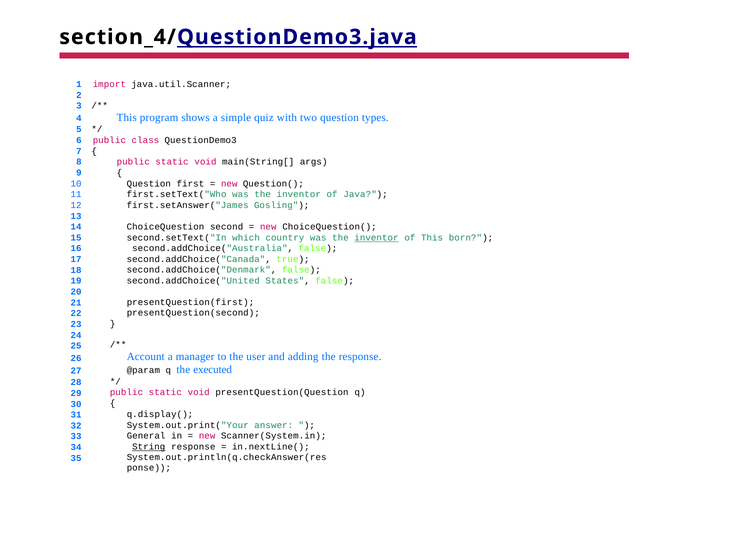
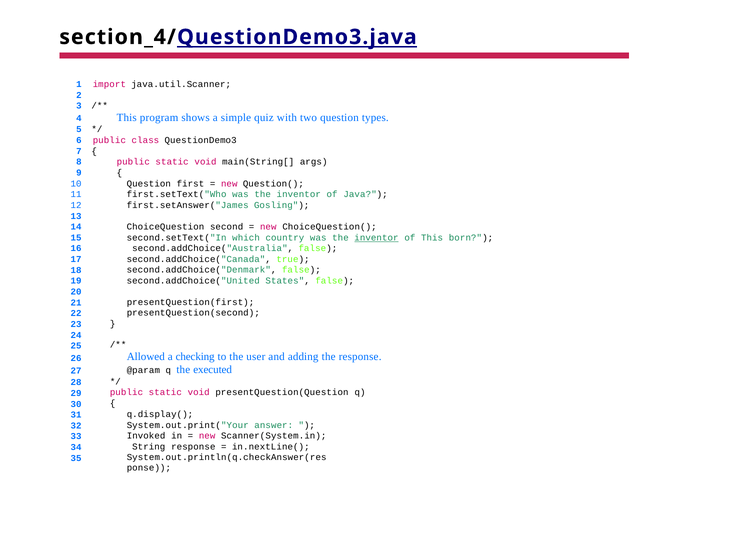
Account: Account -> Allowed
manager: manager -> checking
General: General -> Invoked
String underline: present -> none
